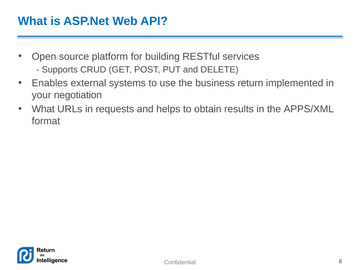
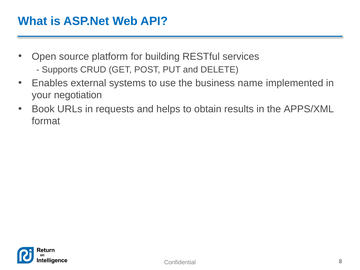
return: return -> name
What at (43, 109): What -> Book
